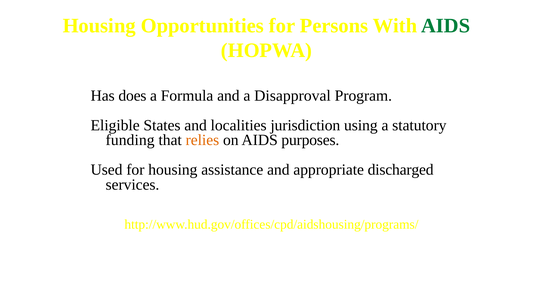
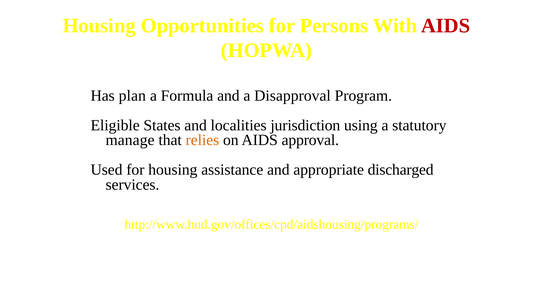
AIDS at (446, 26) colour: green -> red
does: does -> plan
funding: funding -> manage
purposes: purposes -> approval
